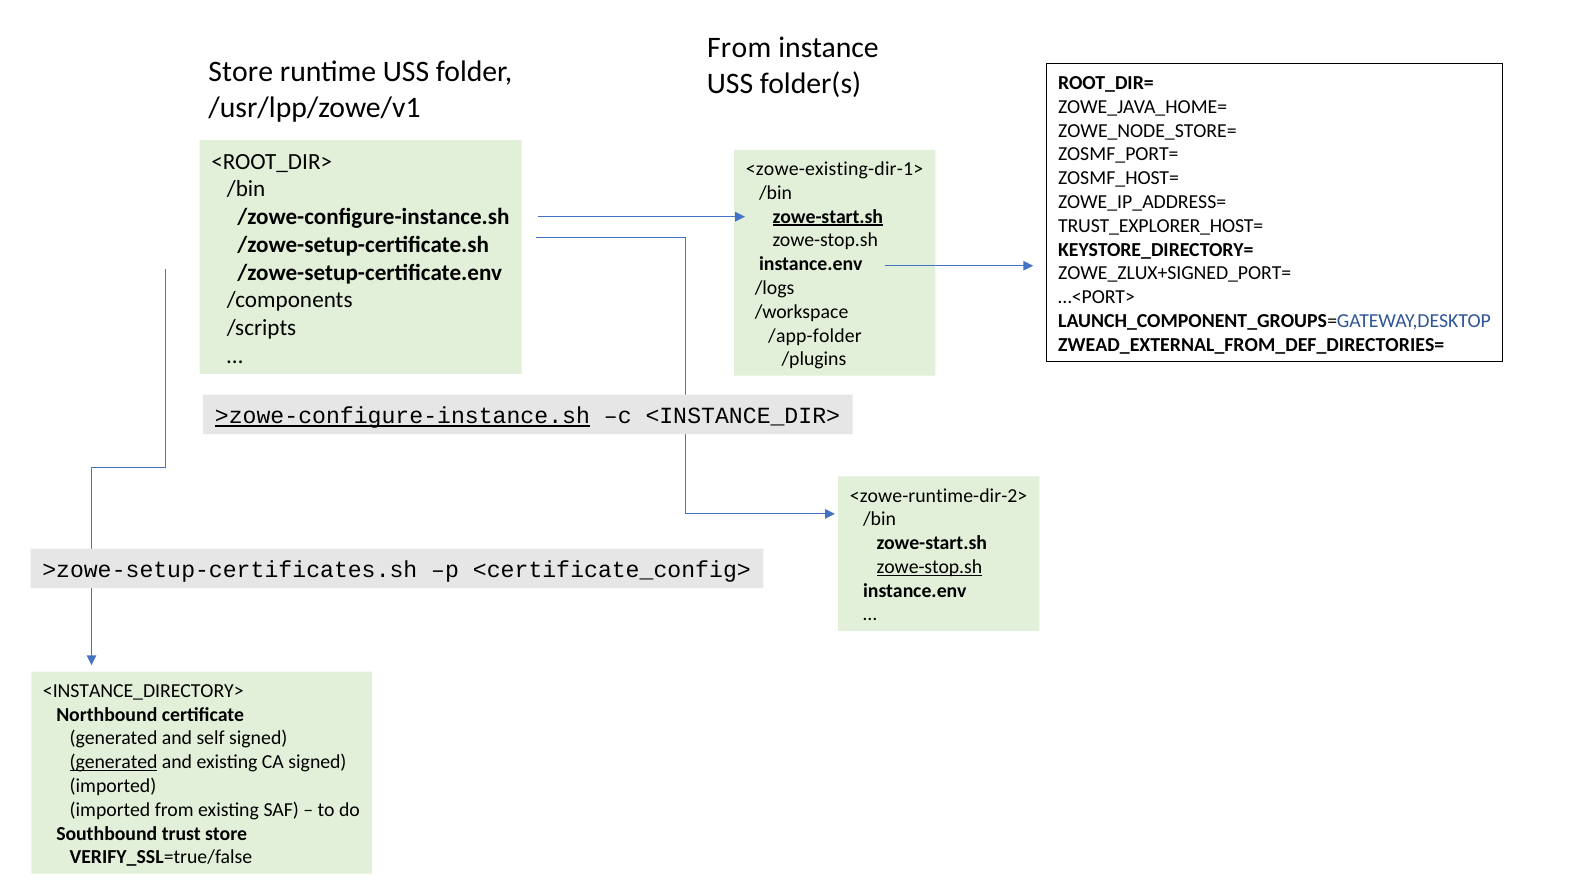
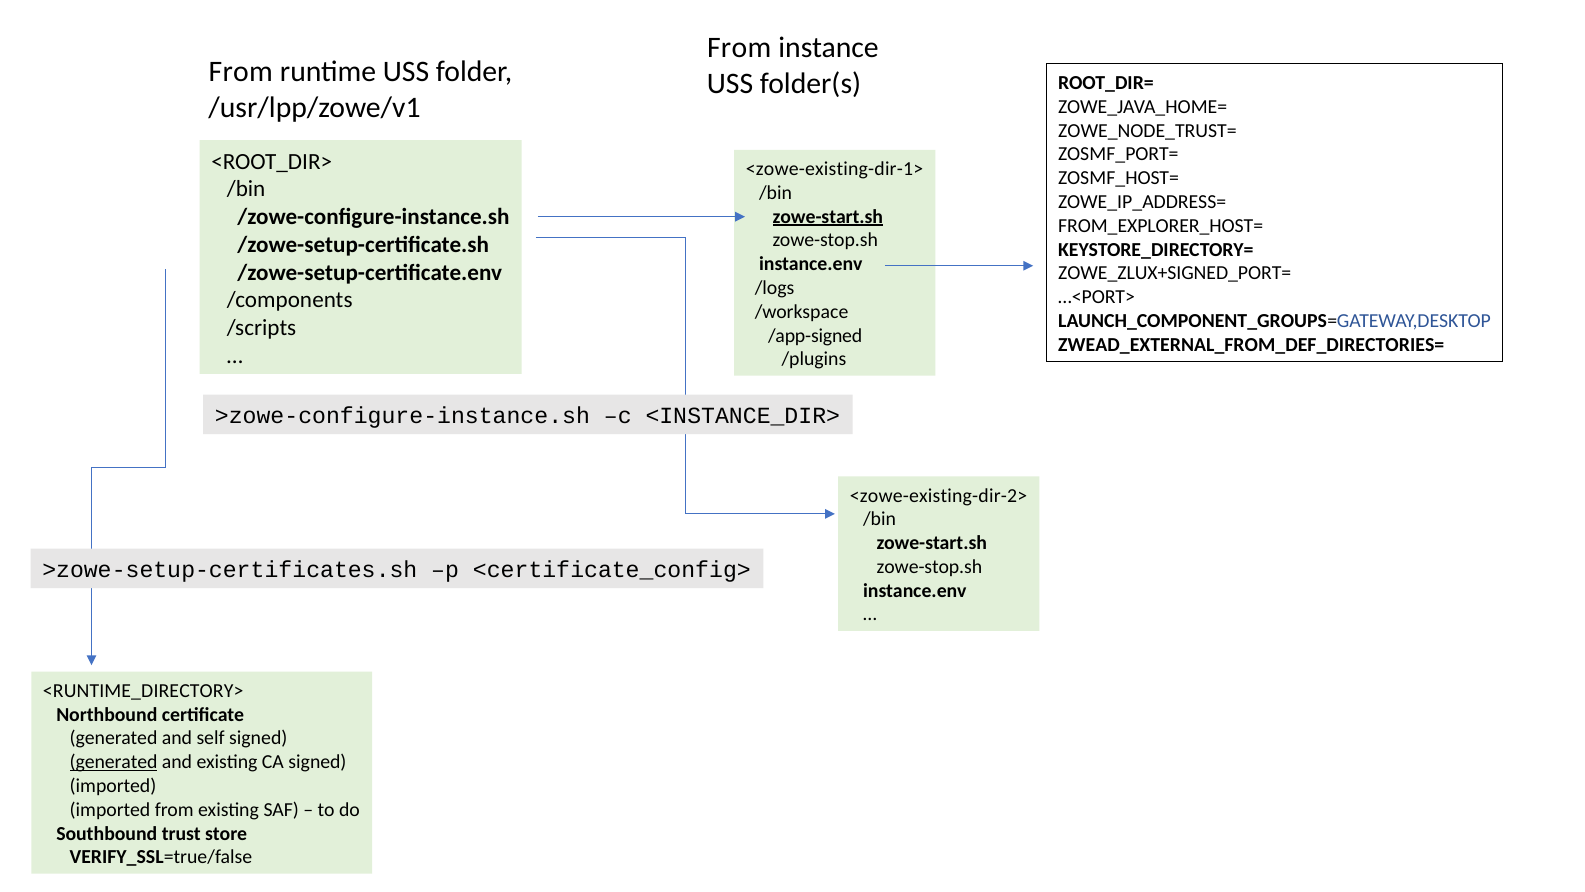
Store at (241, 72): Store -> From
ZOWE_NODE_STORE=: ZOWE_NODE_STORE= -> ZOWE_NODE_TRUST=
TRUST_EXPLORER_HOST=: TRUST_EXPLORER_HOST= -> FROM_EXPLORER_HOST=
/app-folder: /app-folder -> /app-signed
>zowe-configure-instance.sh underline: present -> none
<zowe-runtime-dir-2>: <zowe-runtime-dir-2> -> <zowe-existing-dir-2>
zowe-stop.sh at (929, 567) underline: present -> none
<INSTANCE_DIRECTORY>: <INSTANCE_DIRECTORY> -> <RUNTIME_DIRECTORY>
